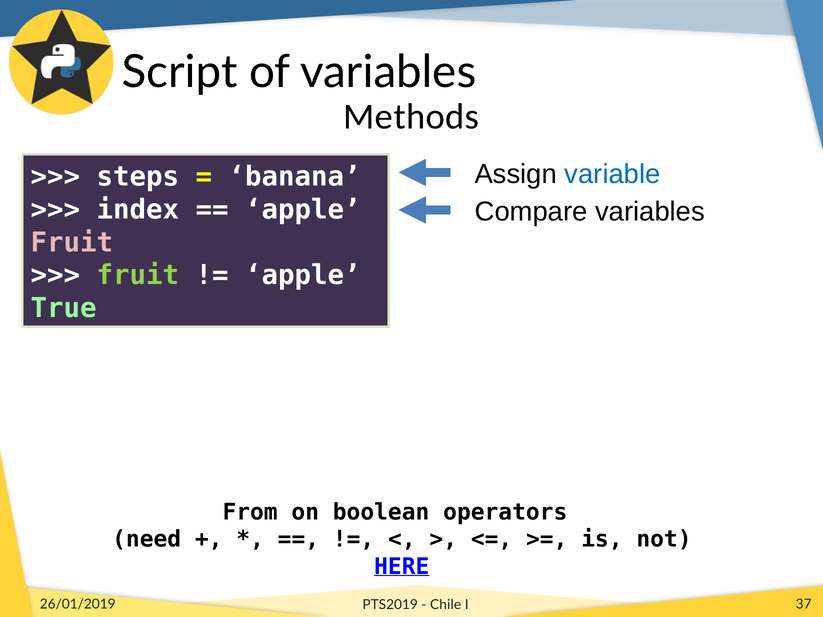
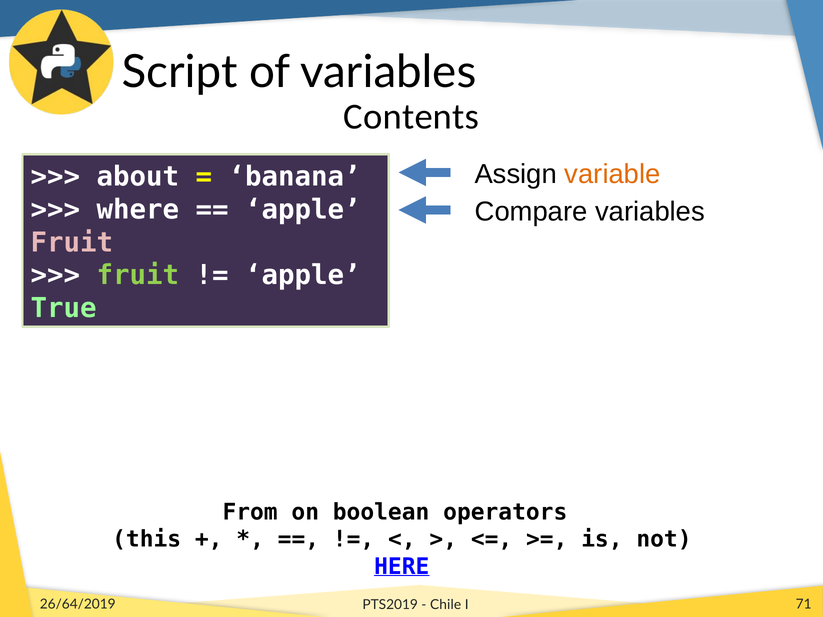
Methods: Methods -> Contents
variable colour: blue -> orange
steps: steps -> about
index: index -> where
need: need -> this
26/01/2019: 26/01/2019 -> 26/64/2019
37: 37 -> 71
